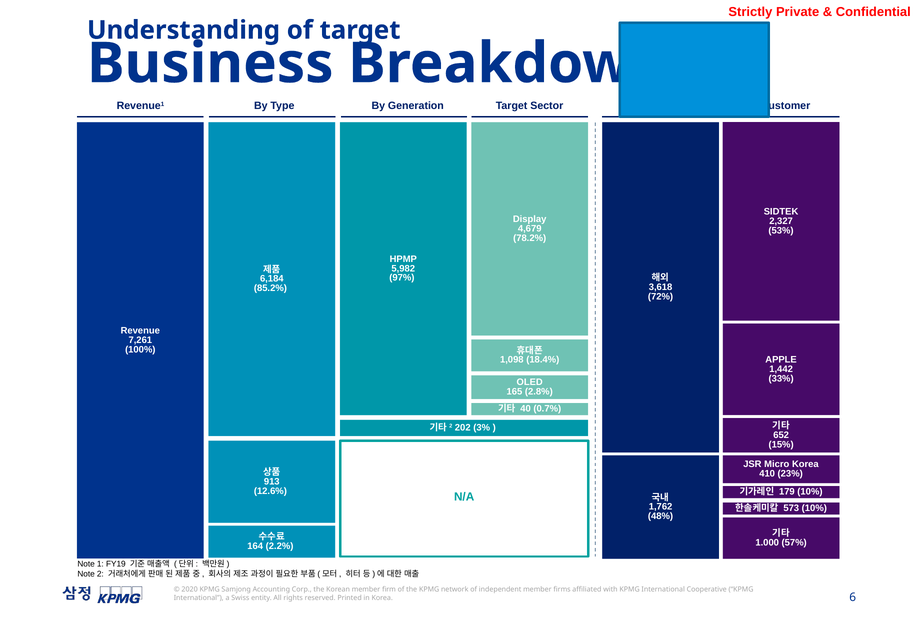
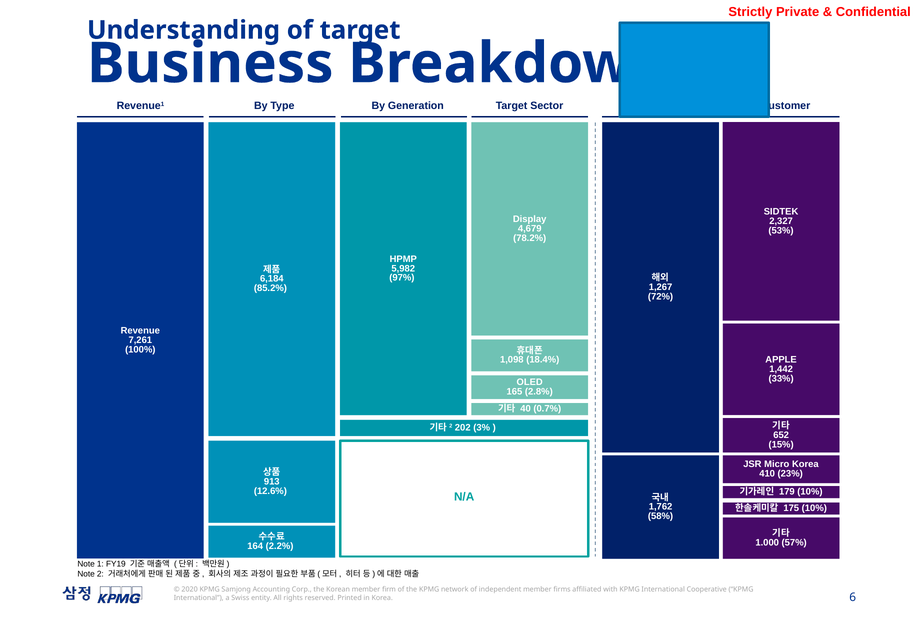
3,618: 3,618 -> 1,267
573: 573 -> 175
48%: 48% -> 58%
